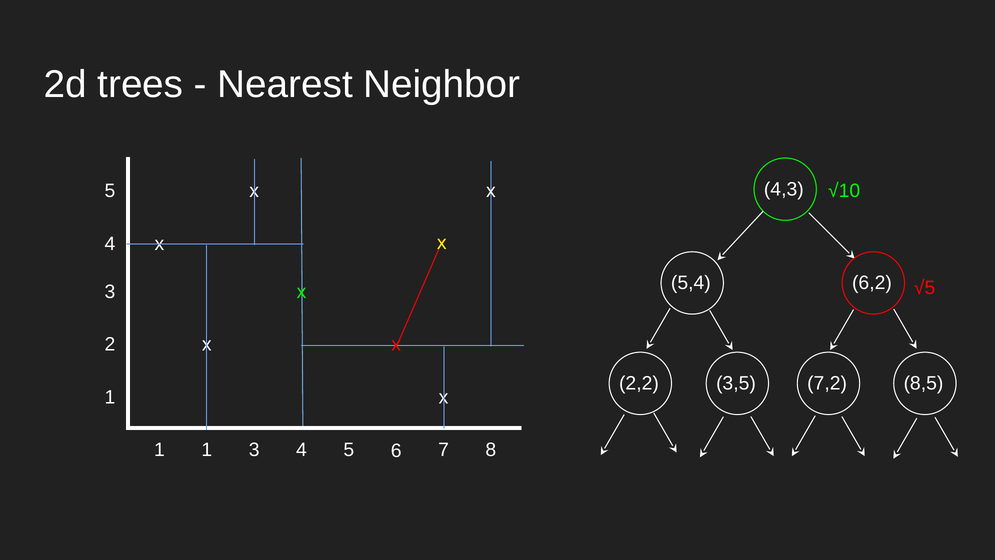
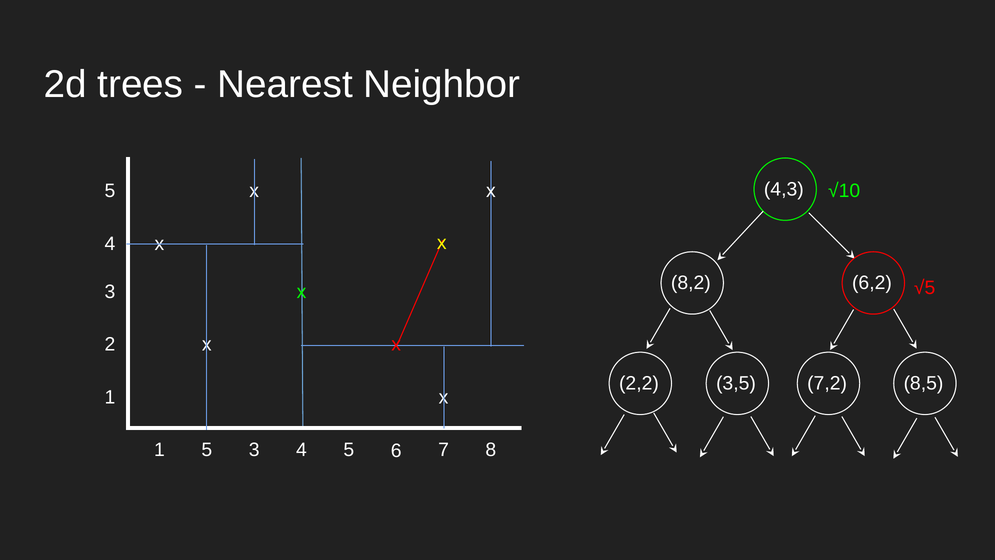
5,4: 5,4 -> 8,2
1 1: 1 -> 5
